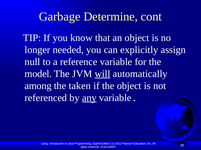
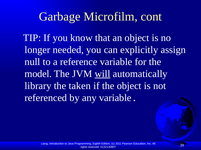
Determine: Determine -> Microfilm
among: among -> library
any underline: present -> none
